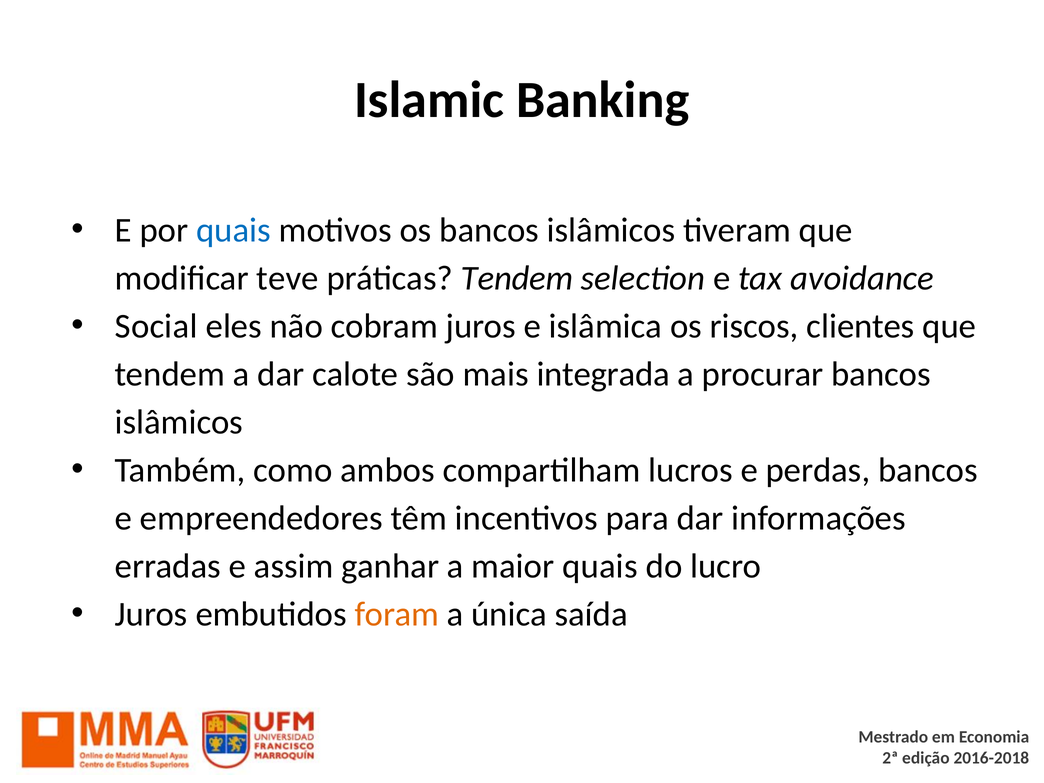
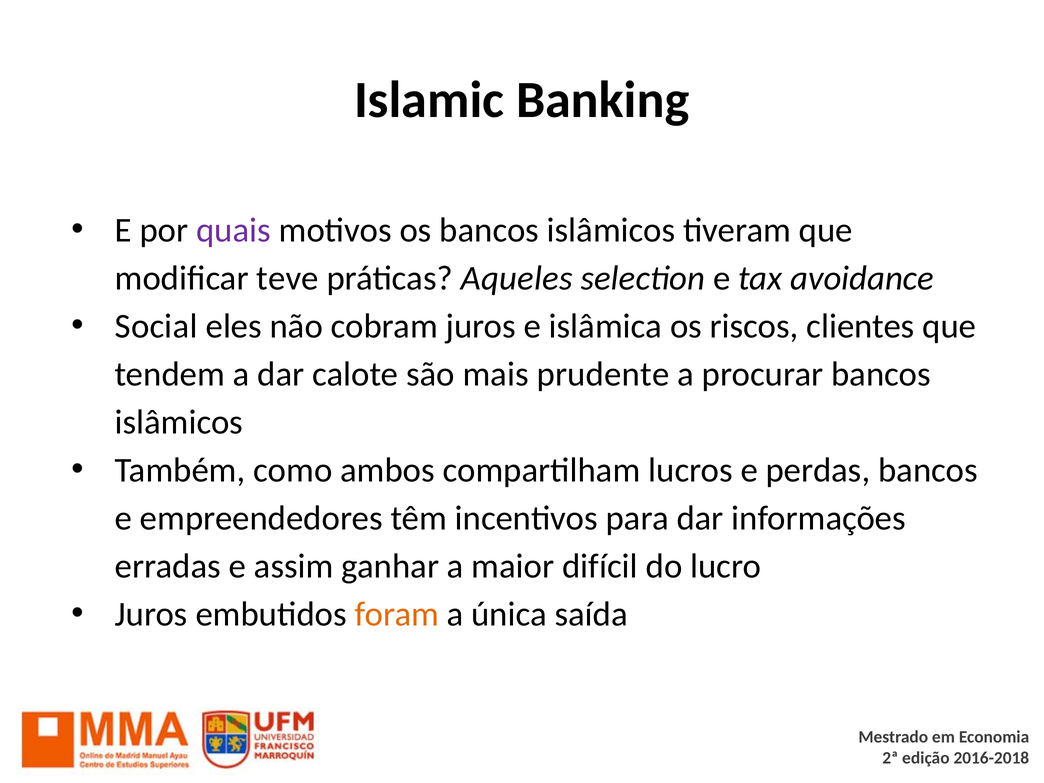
quais at (234, 230) colour: blue -> purple
práticas Tendem: Tendem -> Aqueles
integrada: integrada -> prudente
maior quais: quais -> difícil
